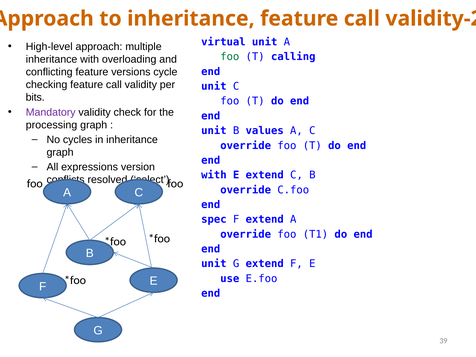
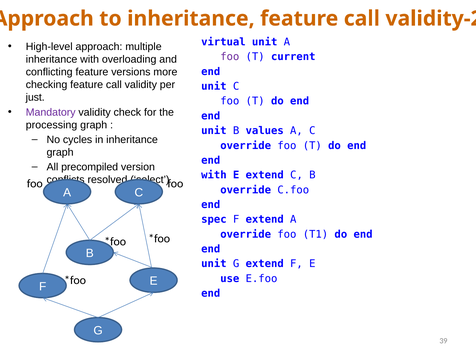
foo at (230, 57) colour: green -> purple
calling: calling -> current
cycle: cycle -> more
bits: bits -> just
expressions: expressions -> precompiled
